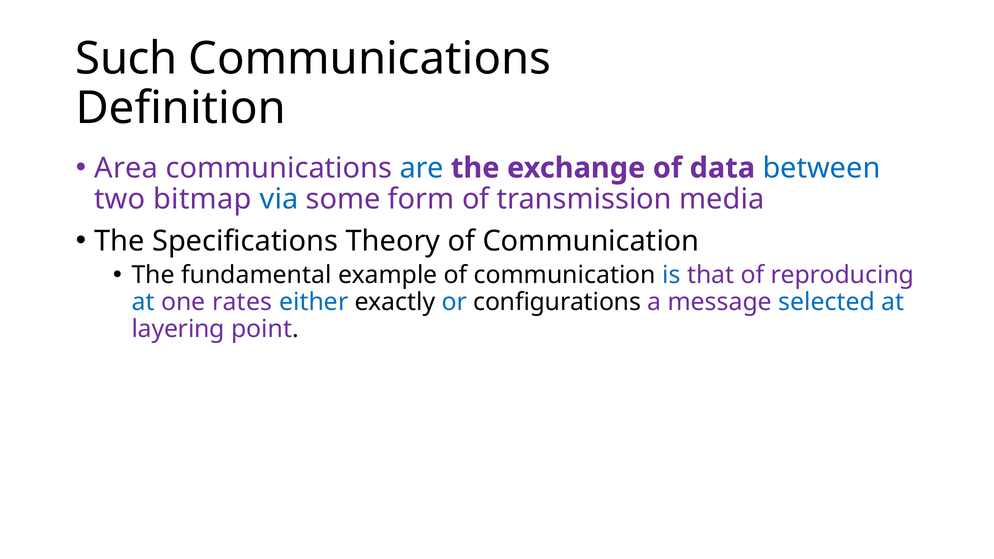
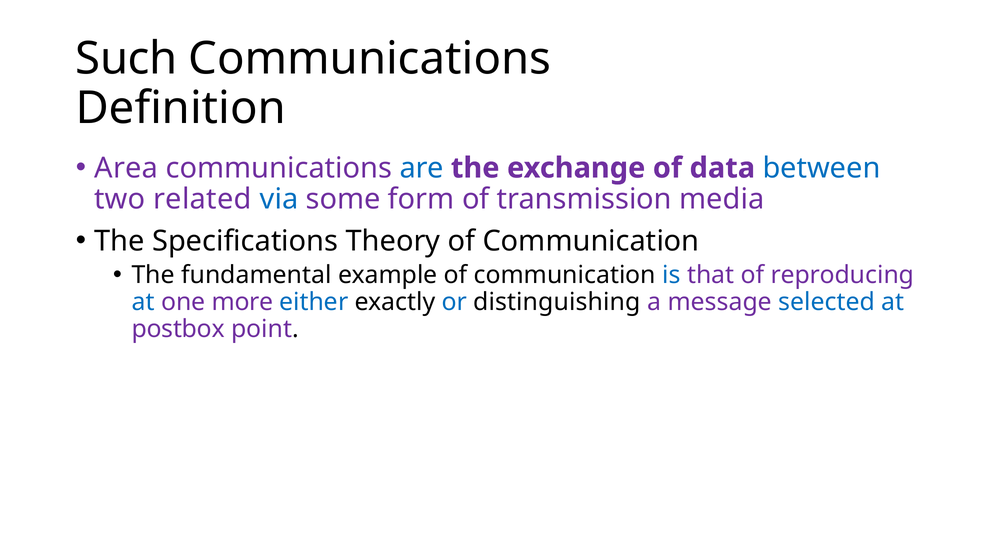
bitmap: bitmap -> related
rates: rates -> more
configurations: configurations -> distinguishing
layering: layering -> postbox
